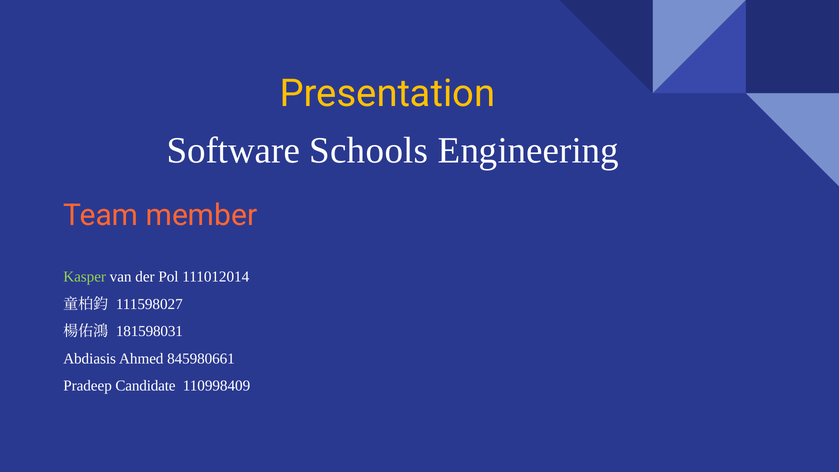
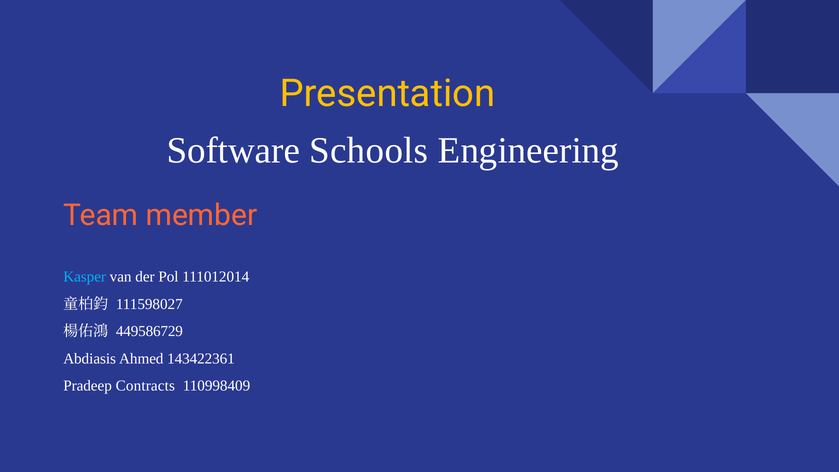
Kasper colour: light green -> light blue
181598031: 181598031 -> 449586729
845980661: 845980661 -> 143422361
Candidate: Candidate -> Contracts
